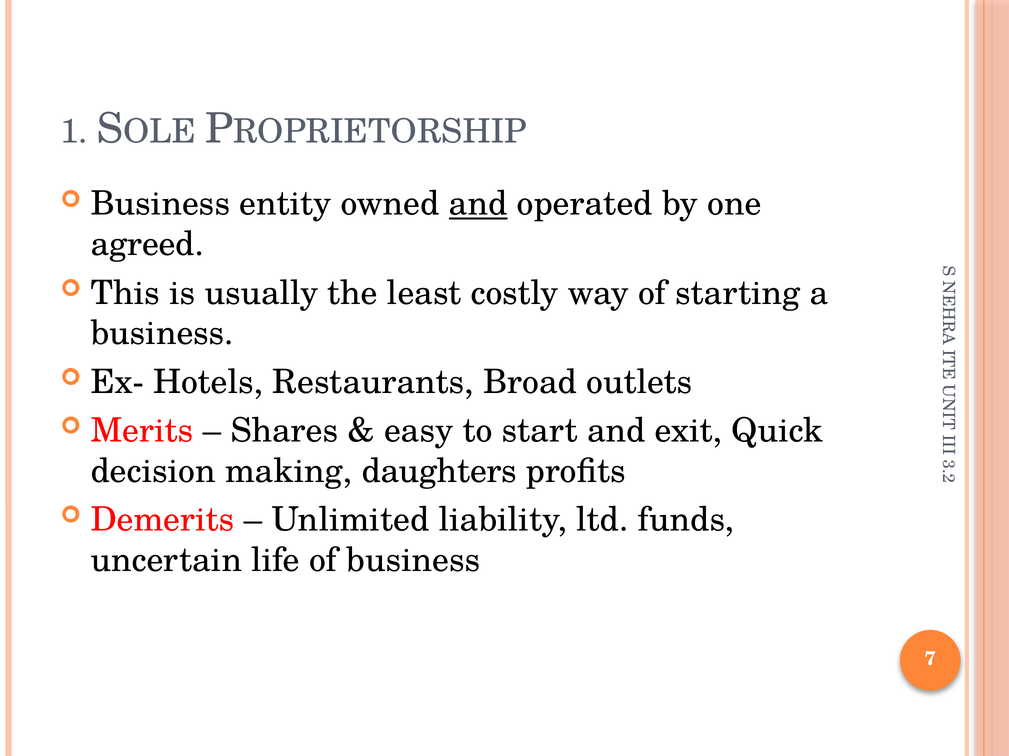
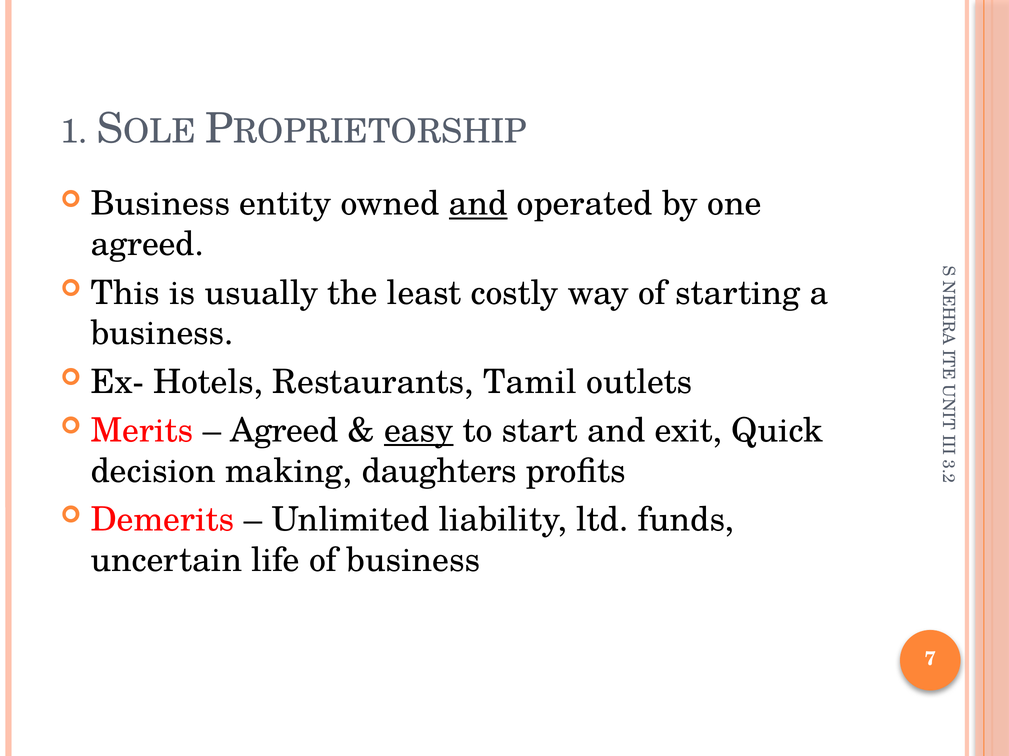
Broad: Broad -> Tamil
Shares at (284, 431): Shares -> Agreed
easy underline: none -> present
